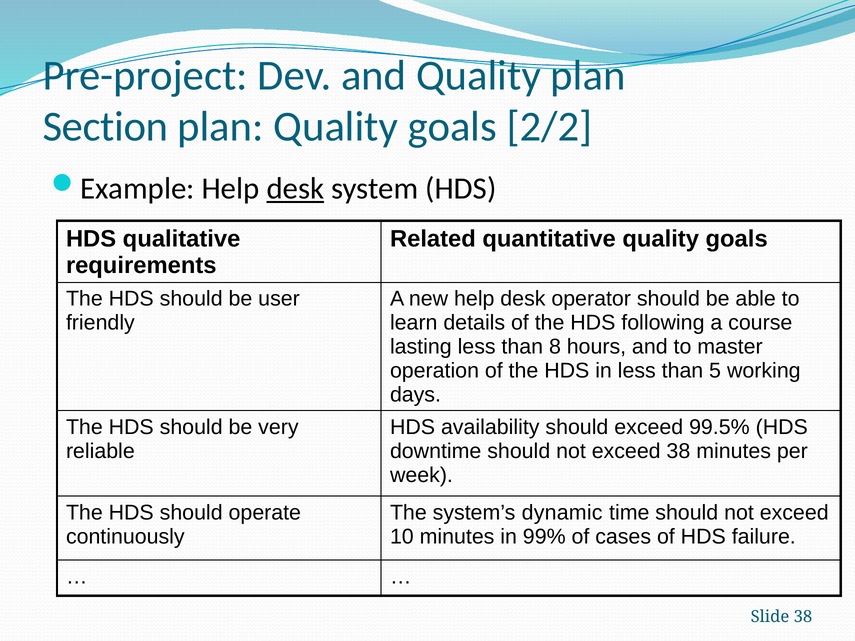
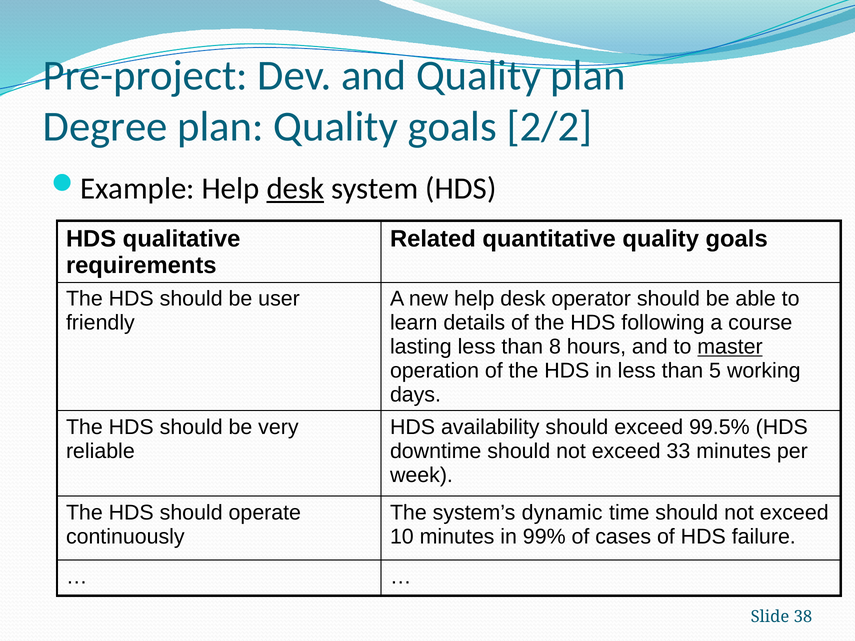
Section: Section -> Degree
master underline: none -> present
exceed 38: 38 -> 33
